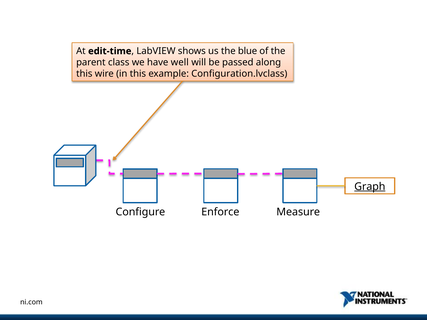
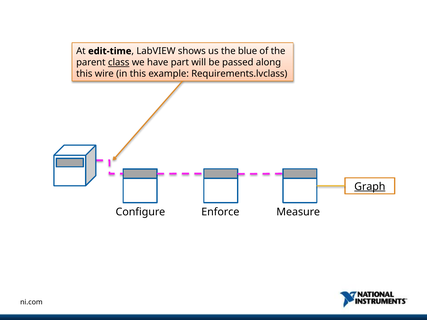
class underline: none -> present
well: well -> part
Configuration.lvclass: Configuration.lvclass -> Requirements.lvclass
